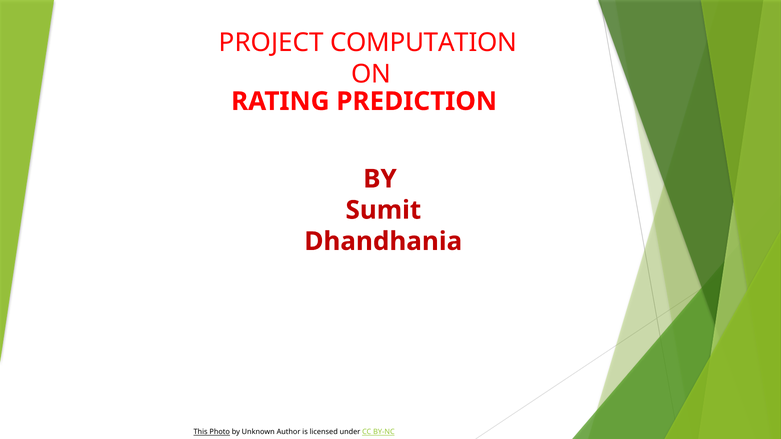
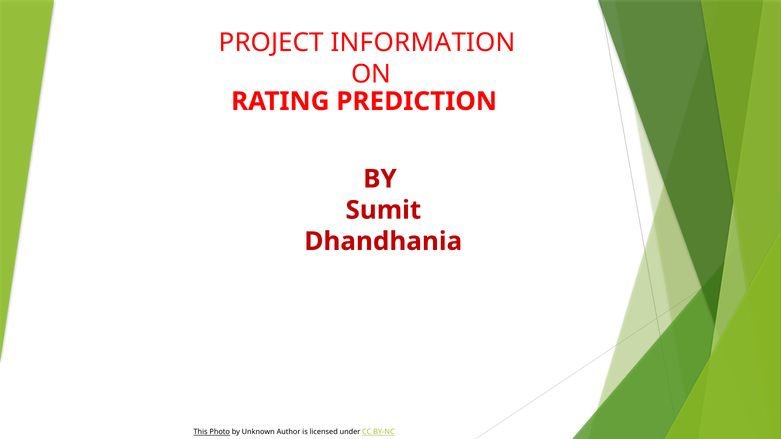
COMPUTATION: COMPUTATION -> INFORMATION
